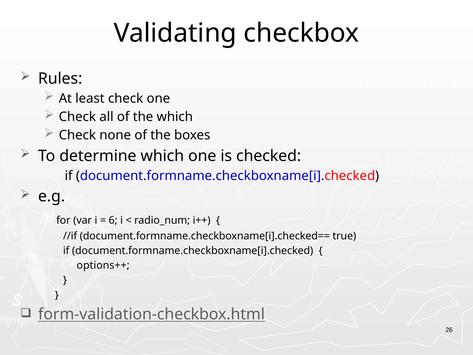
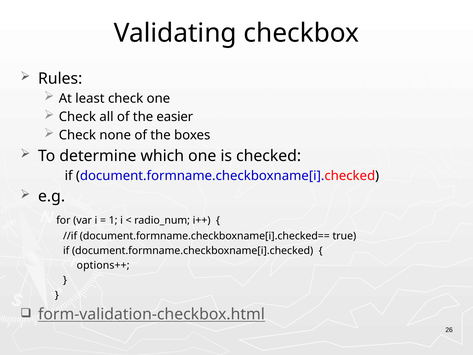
the which: which -> easier
6: 6 -> 1
